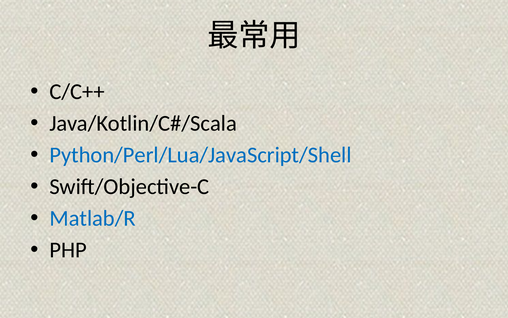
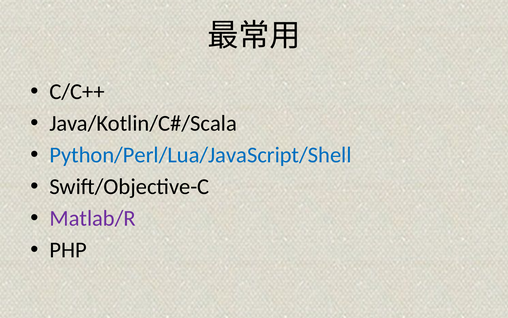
Matlab/R colour: blue -> purple
